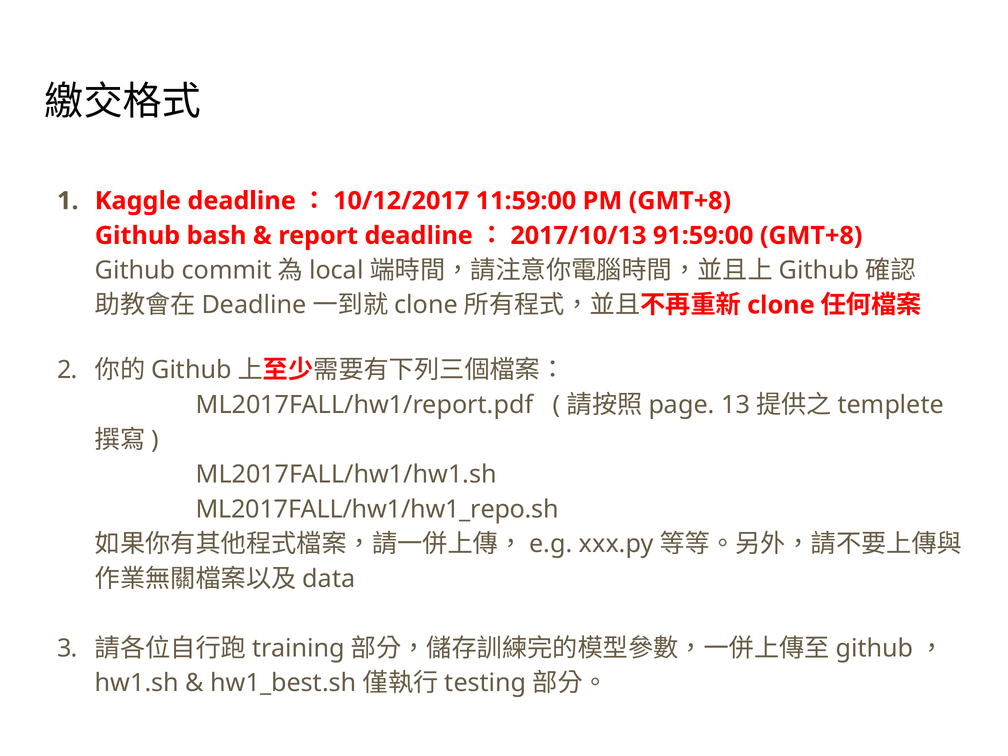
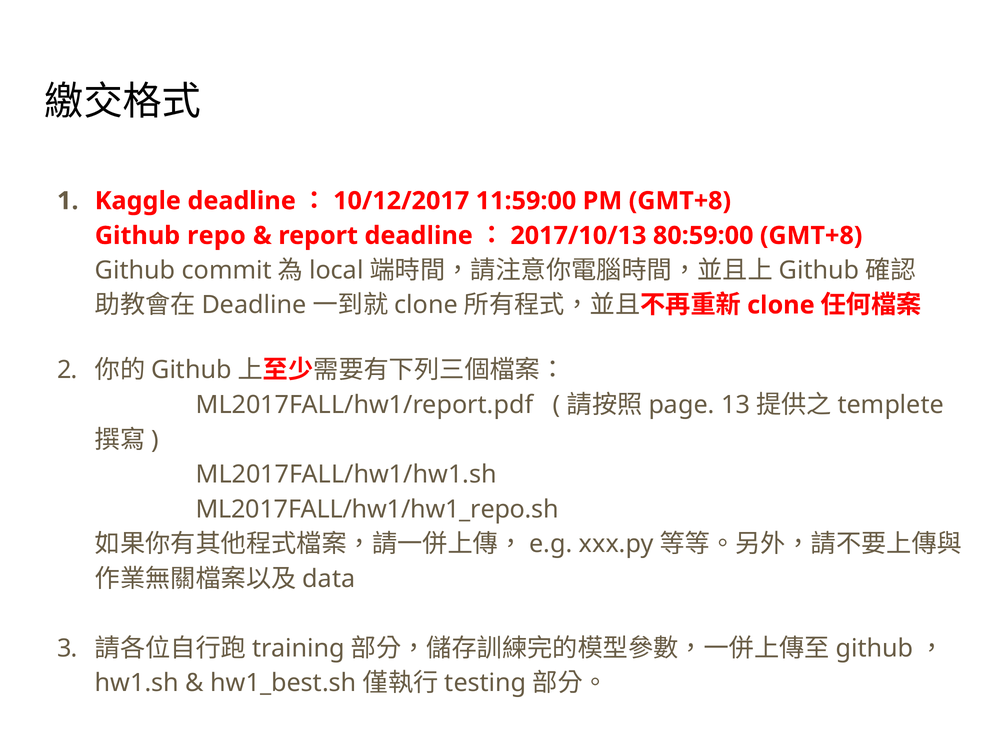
bash: bash -> repo
91:59:00: 91:59:00 -> 80:59:00
